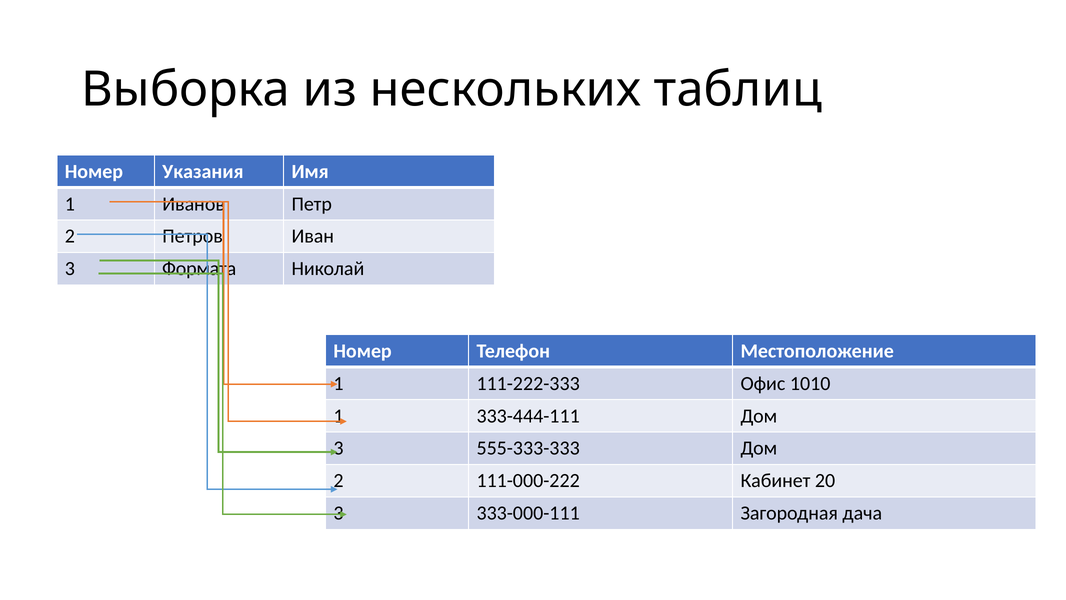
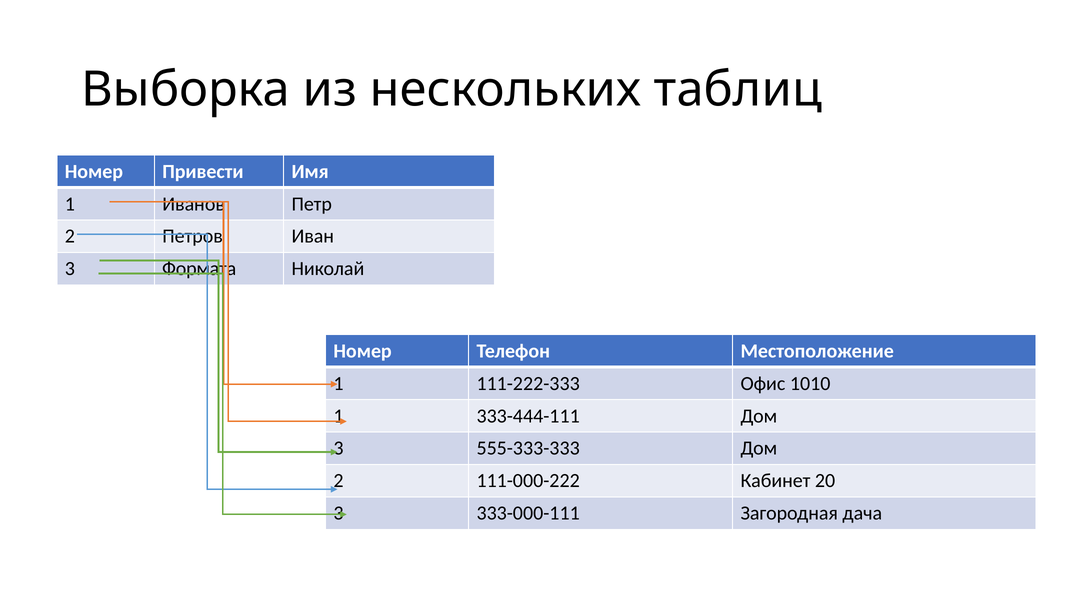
Указания: Указания -> Привести
